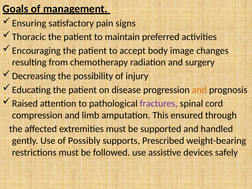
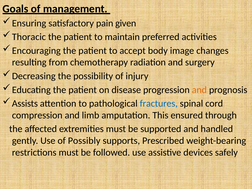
signs: signs -> given
Raised: Raised -> Assists
fractures colour: purple -> blue
